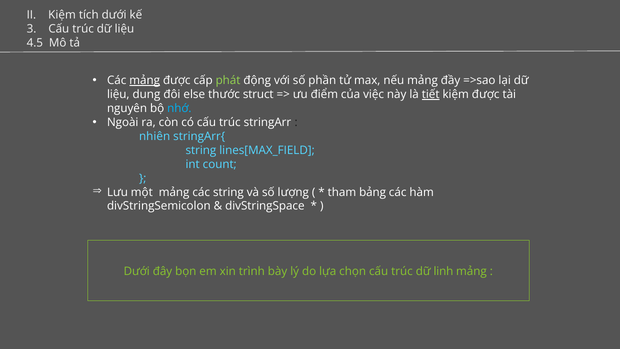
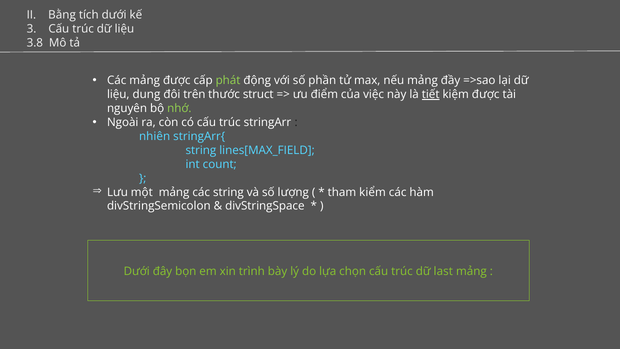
II Kiệm: Kiệm -> Bằng
4.5: 4.5 -> 3.8
mảng at (145, 80) underline: present -> none
else: else -> trên
nhớ colour: light blue -> light green
bảng: bảng -> kiểm
linh: linh -> last
